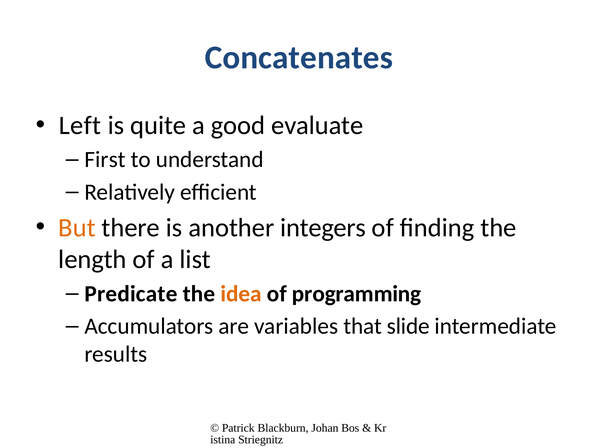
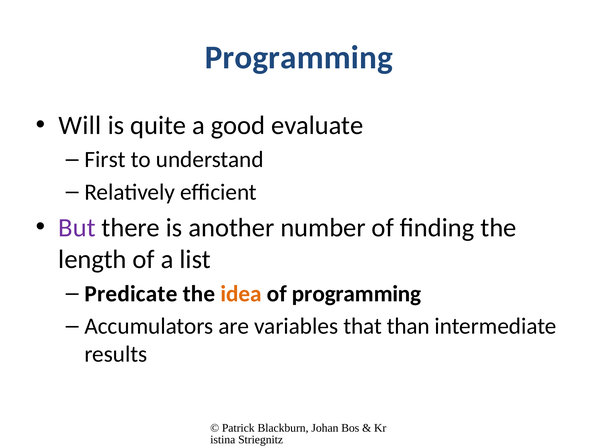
Concatenates at (299, 58): Concatenates -> Programming
Left: Left -> Will
But colour: orange -> purple
integers: integers -> number
slide: slide -> than
